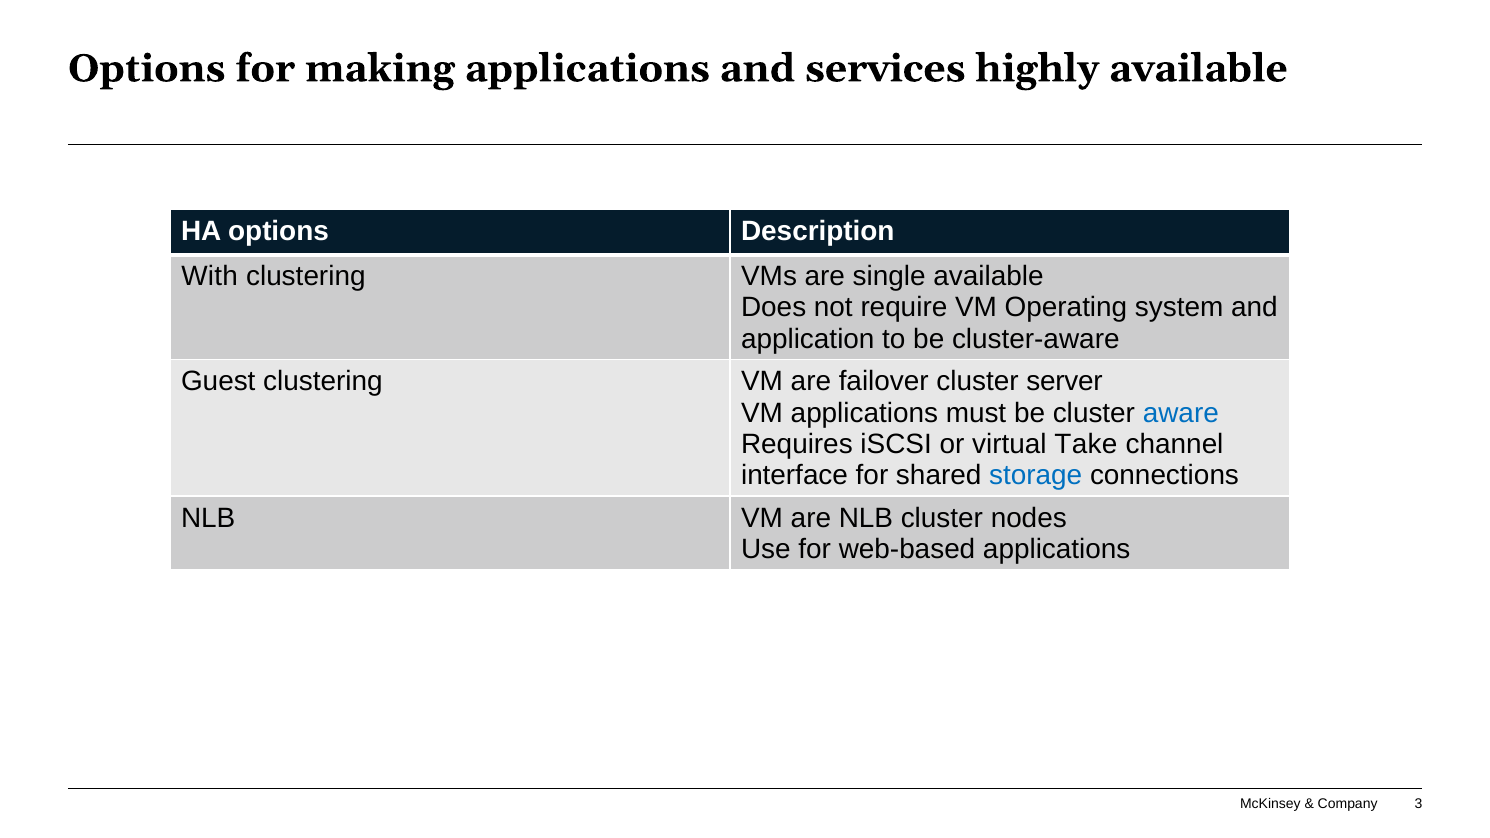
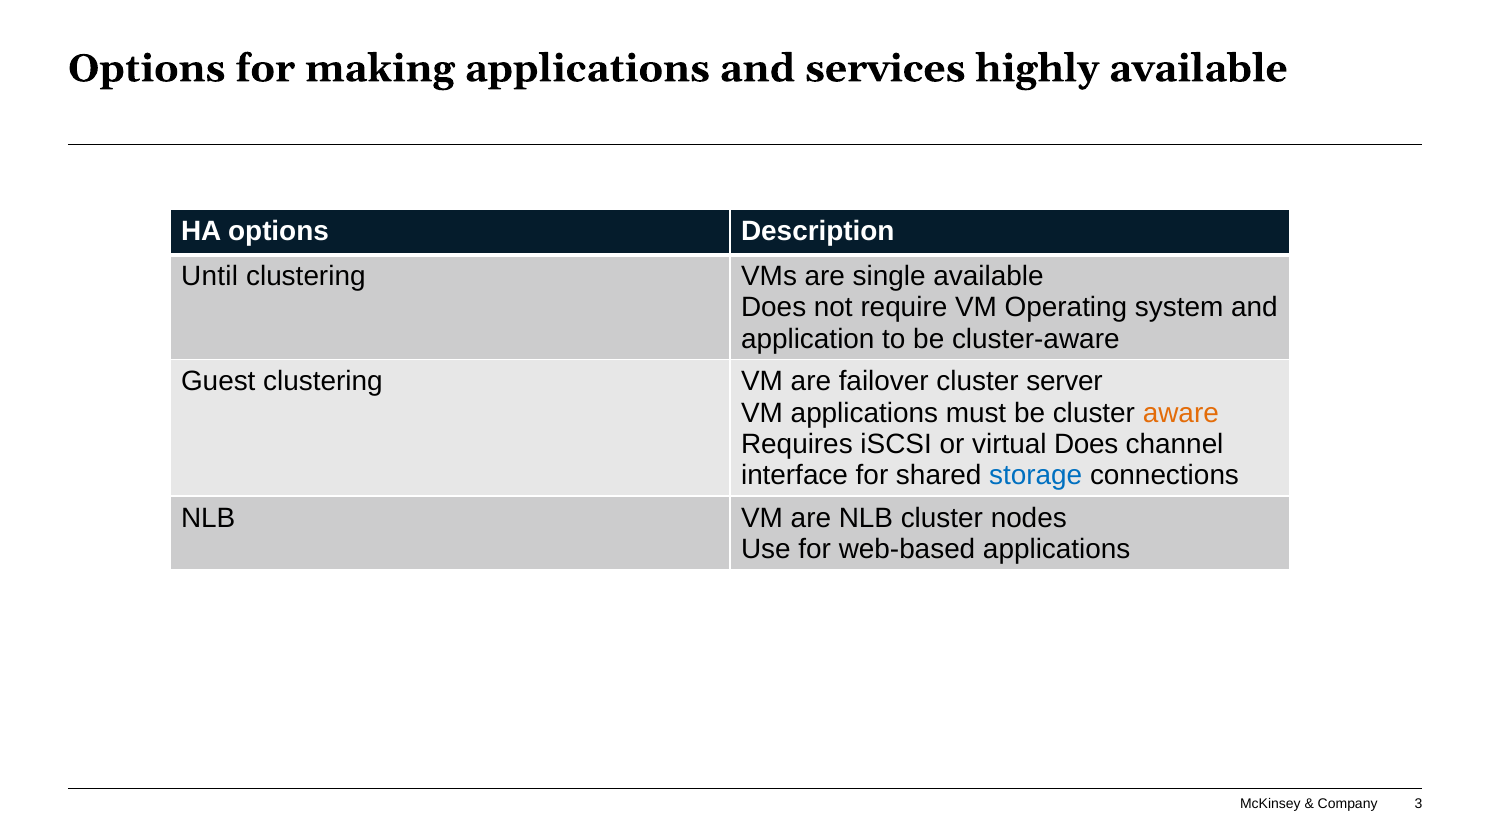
With: With -> Until
aware colour: blue -> orange
virtual Take: Take -> Does
